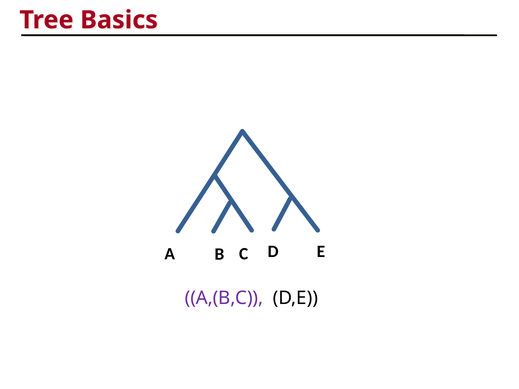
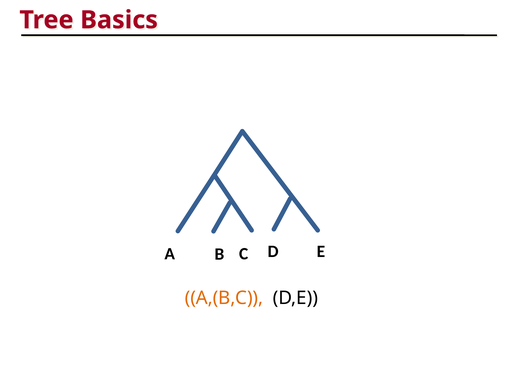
A,(B,C colour: purple -> orange
